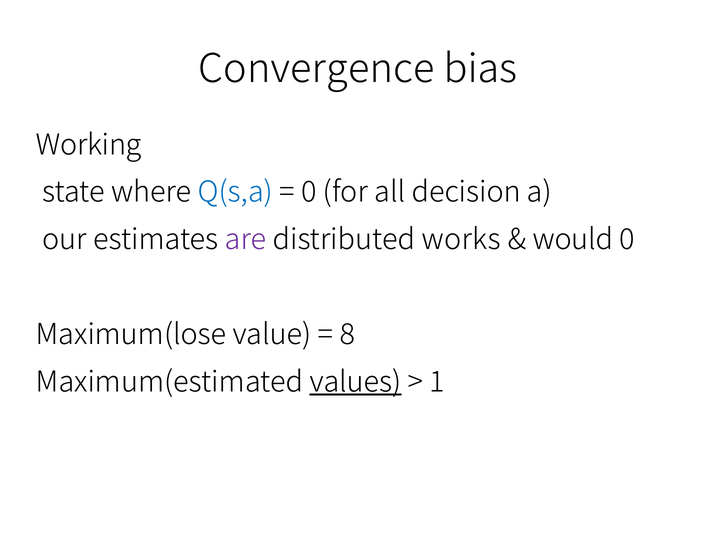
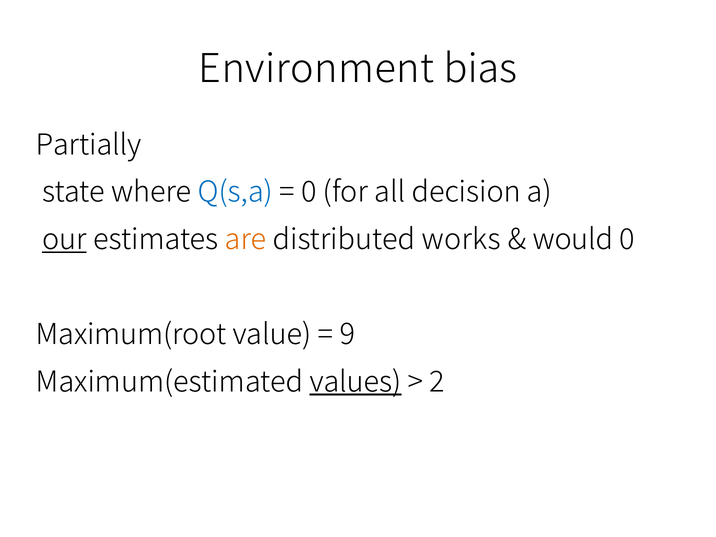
Convergence: Convergence -> Environment
Working: Working -> Partially
our underline: none -> present
are colour: purple -> orange
Maximum(lose: Maximum(lose -> Maximum(root
8: 8 -> 9
1: 1 -> 2
